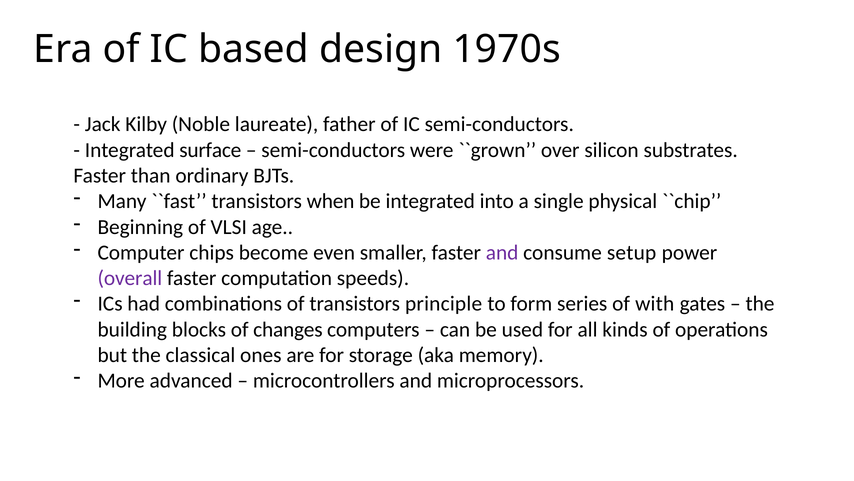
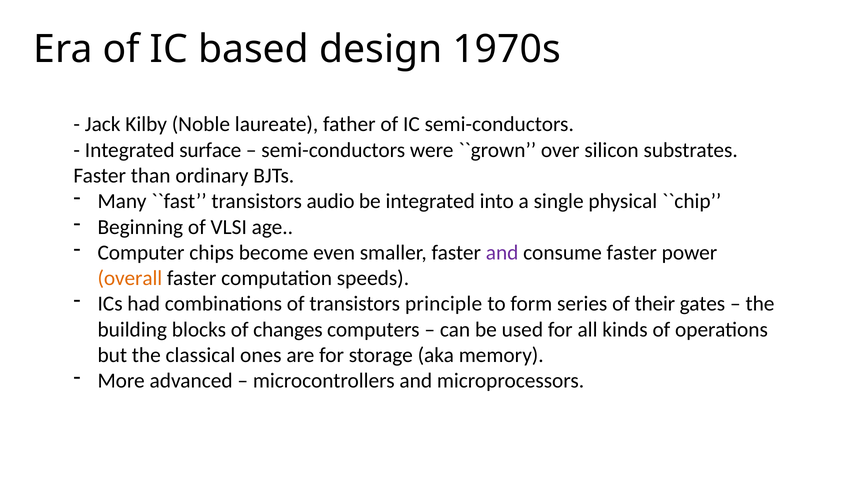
when: when -> audio
consume setup: setup -> faster
overall colour: purple -> orange
with: with -> their
